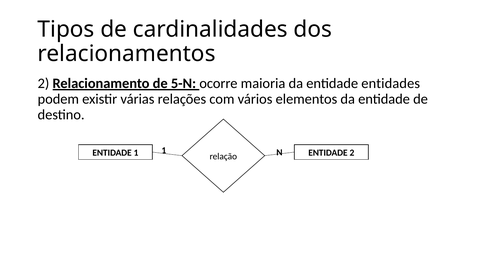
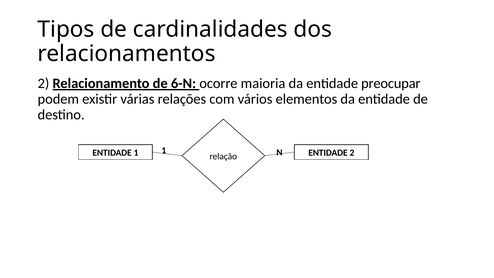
5-N: 5-N -> 6-N
entidades: entidades -> preocupar
